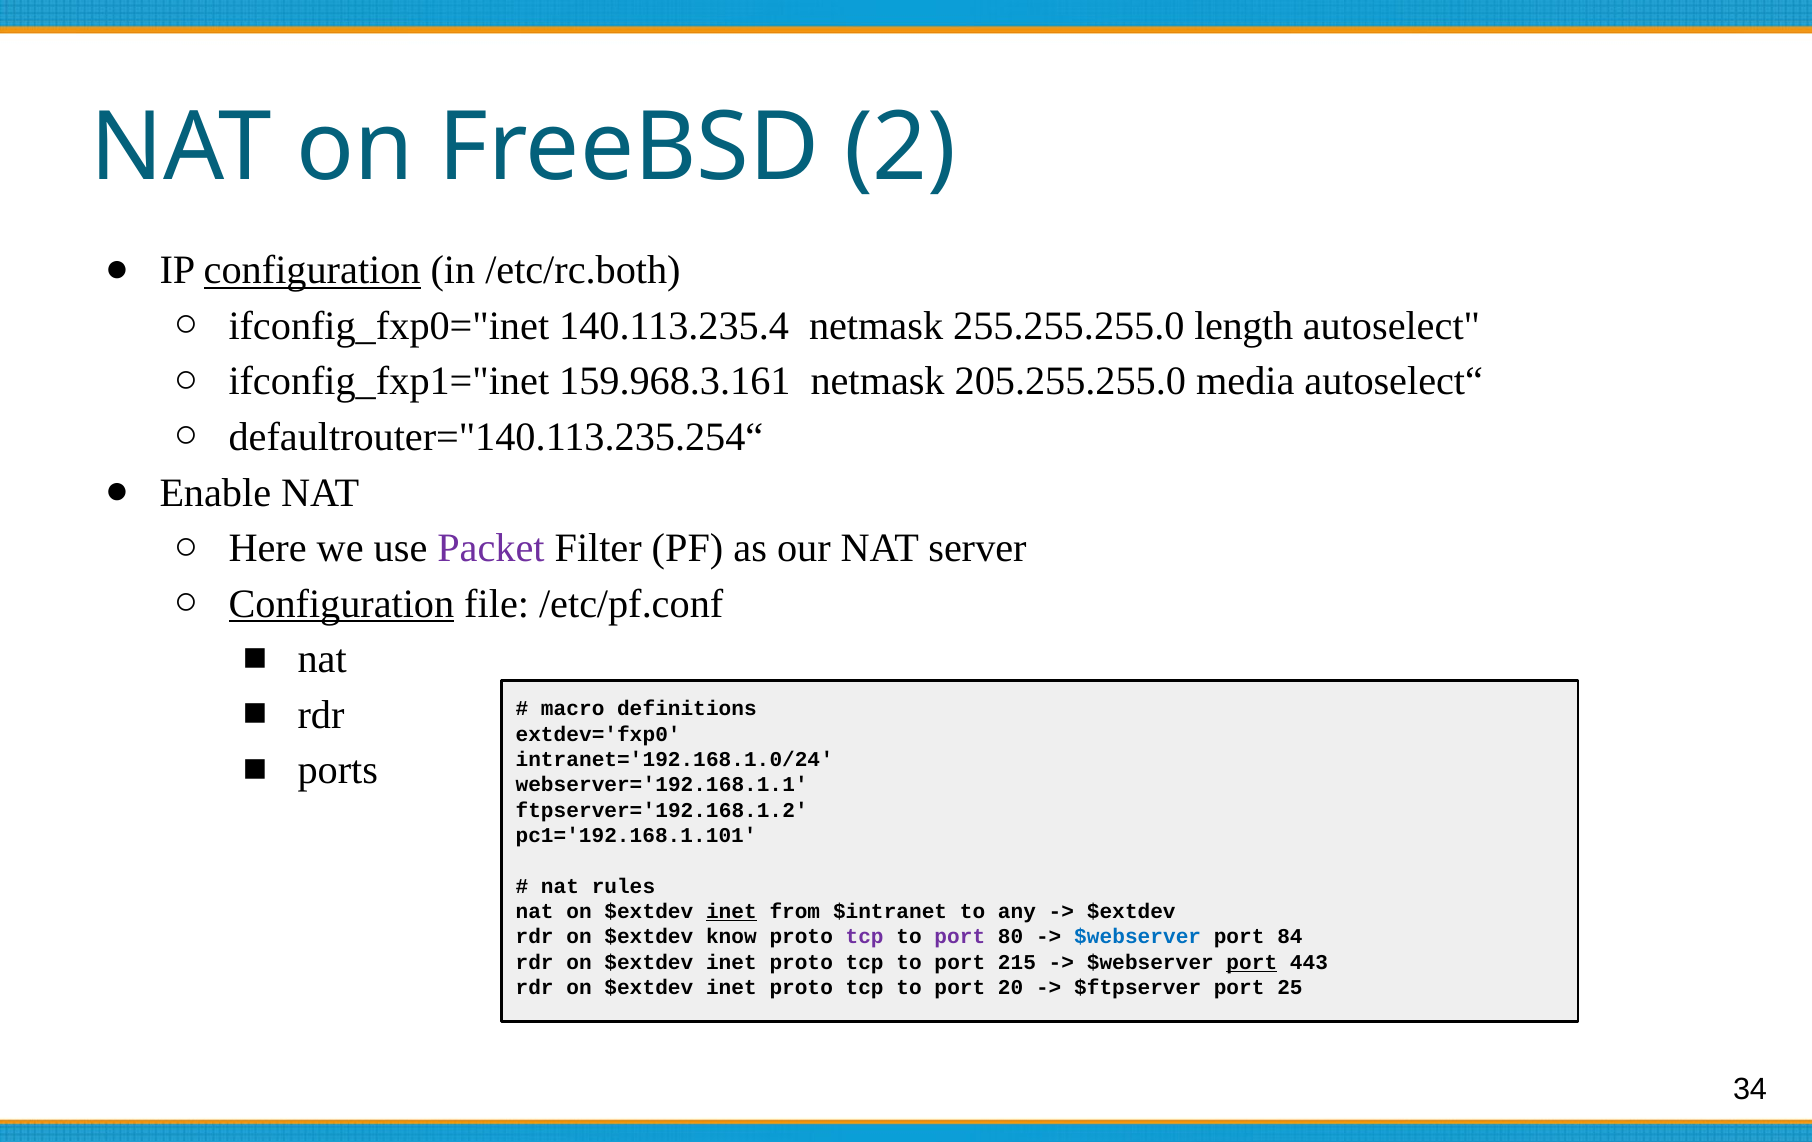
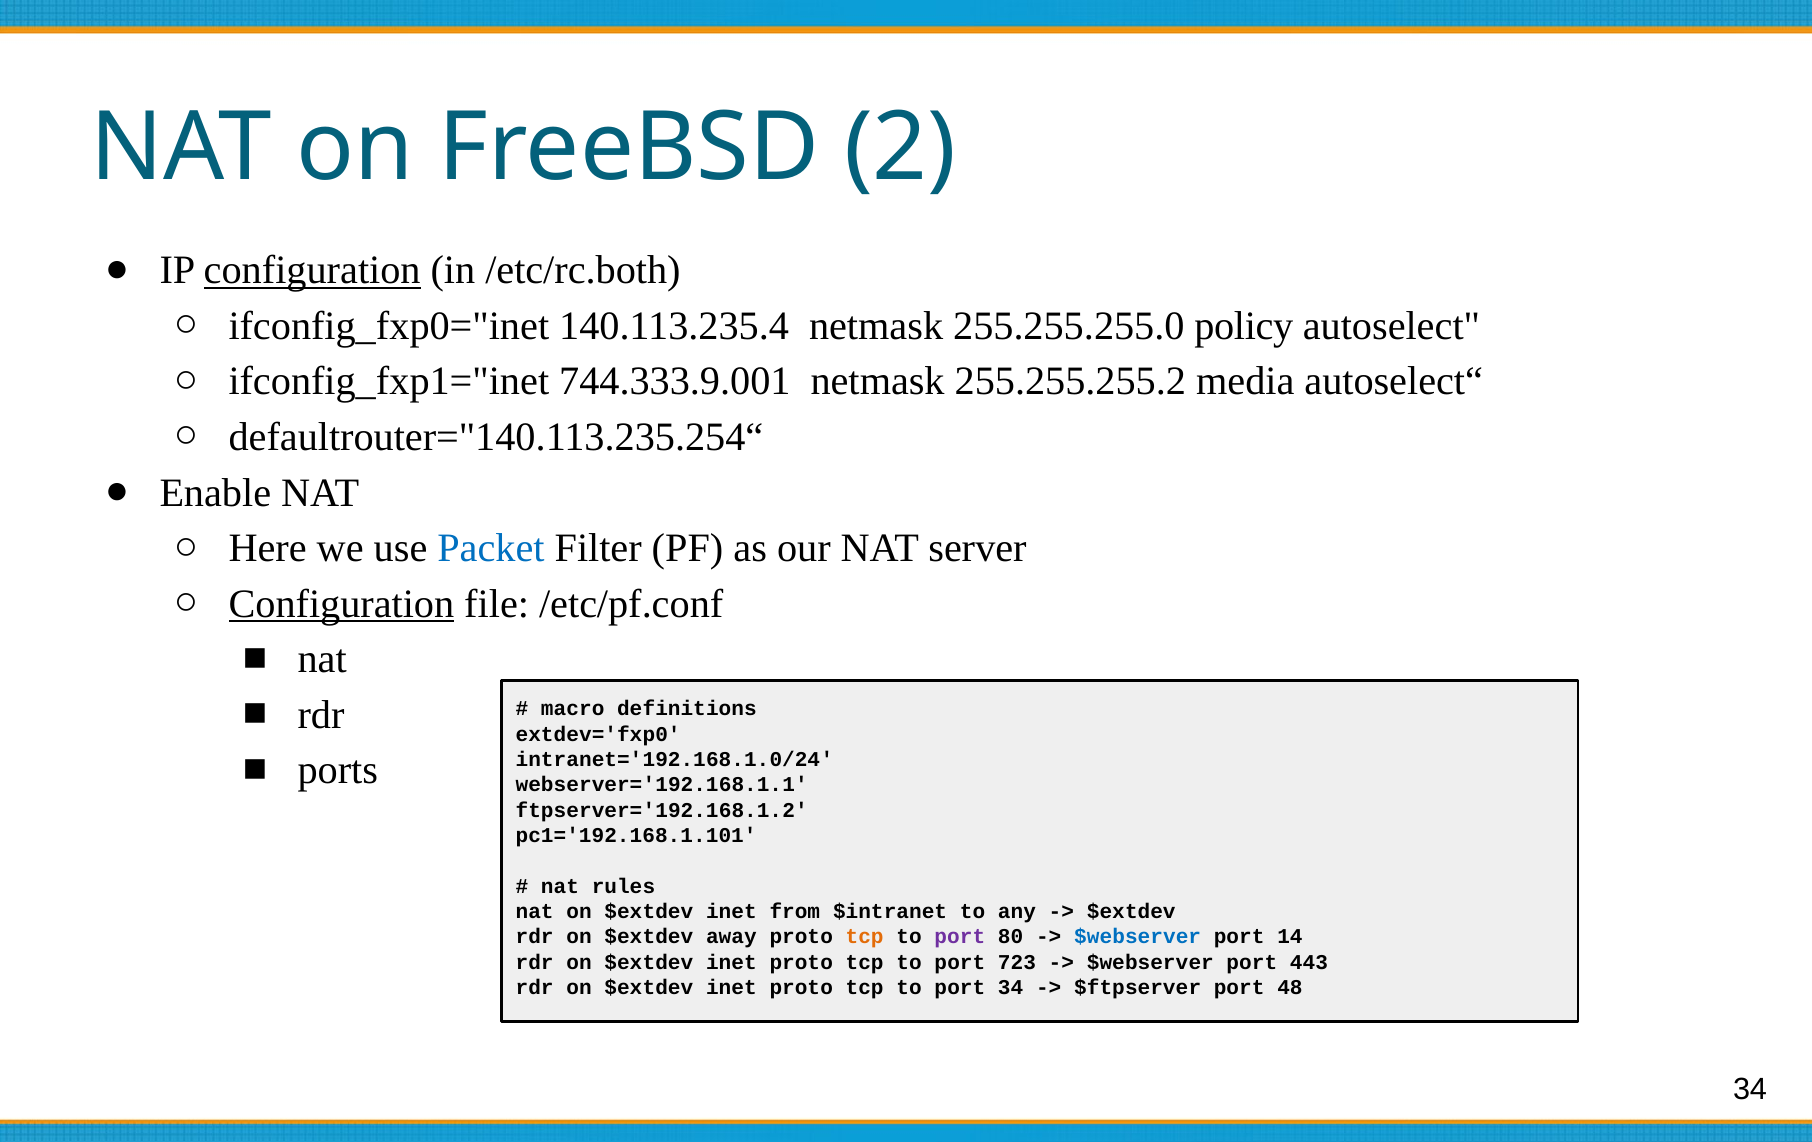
length: length -> policy
159.968.3.161: 159.968.3.161 -> 744.333.9.001
205.255.255.0: 205.255.255.0 -> 255.255.255.2
Packet colour: purple -> blue
inet at (731, 911) underline: present -> none
know: know -> away
tcp at (865, 937) colour: purple -> orange
84: 84 -> 14
215: 215 -> 723
port at (1252, 962) underline: present -> none
port 20: 20 -> 34
25: 25 -> 48
